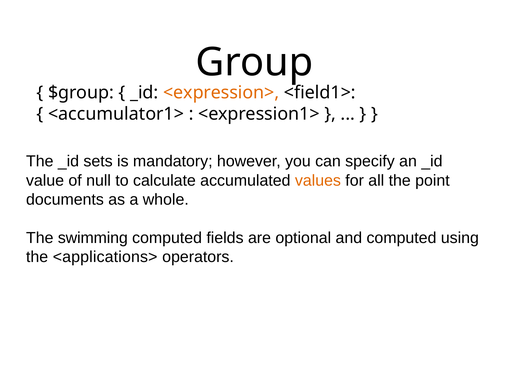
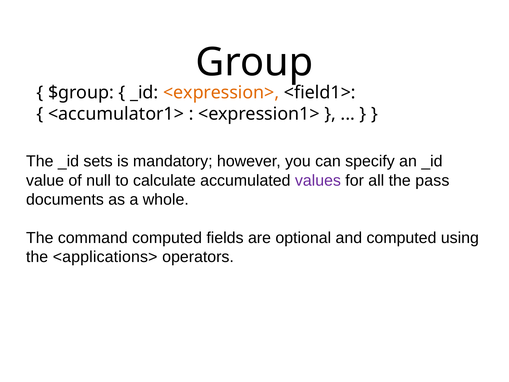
values colour: orange -> purple
point: point -> pass
swimming: swimming -> command
